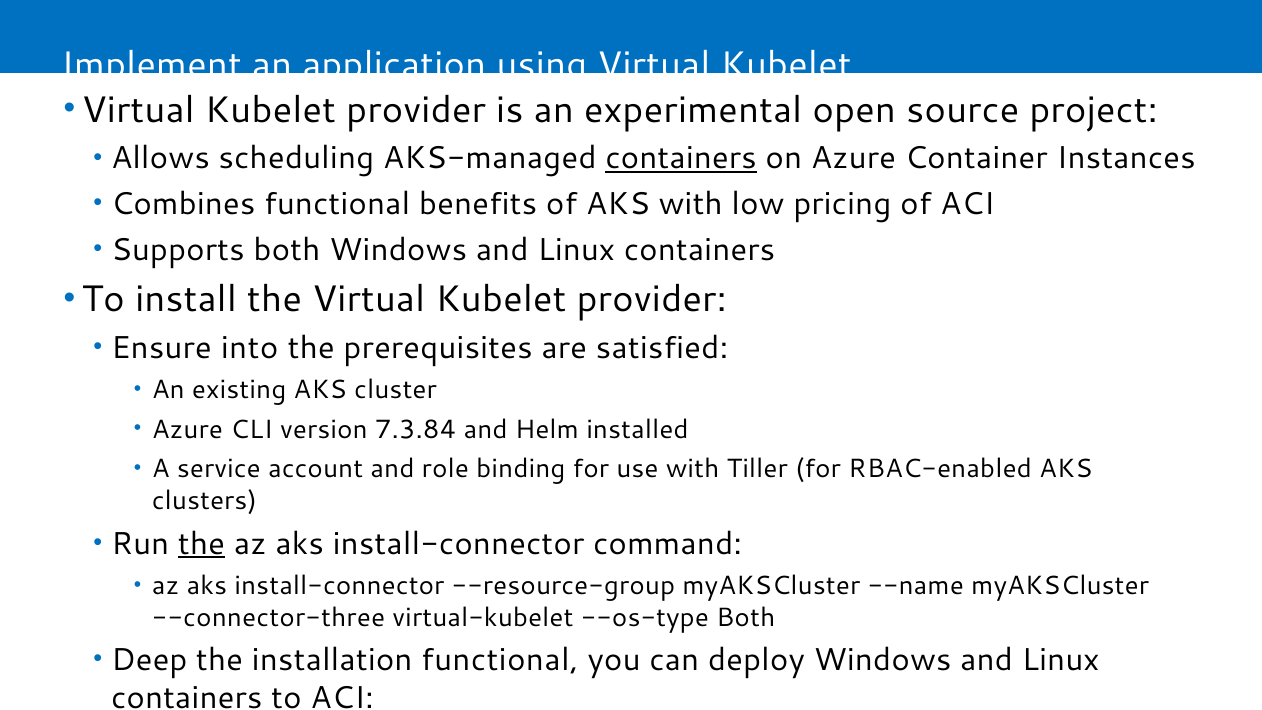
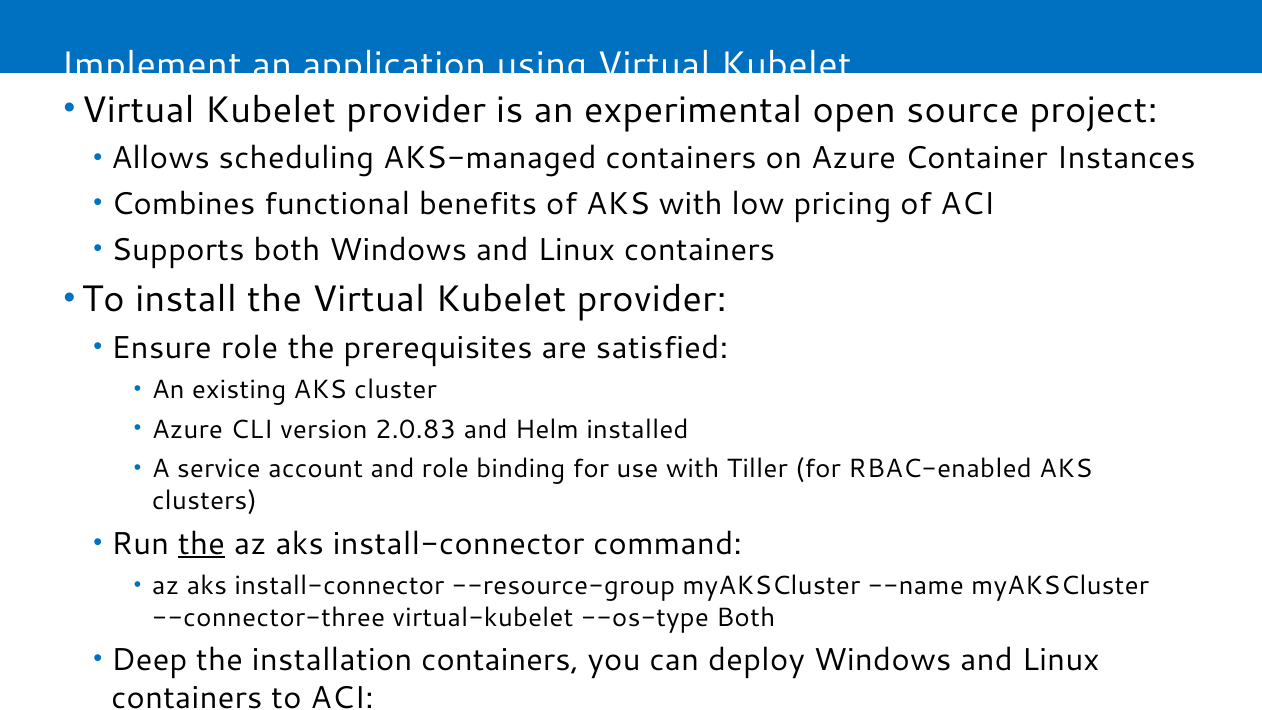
containers at (681, 158) underline: present -> none
Ensure into: into -> role
7.3.84: 7.3.84 -> 2.0.83
installation functional: functional -> containers
